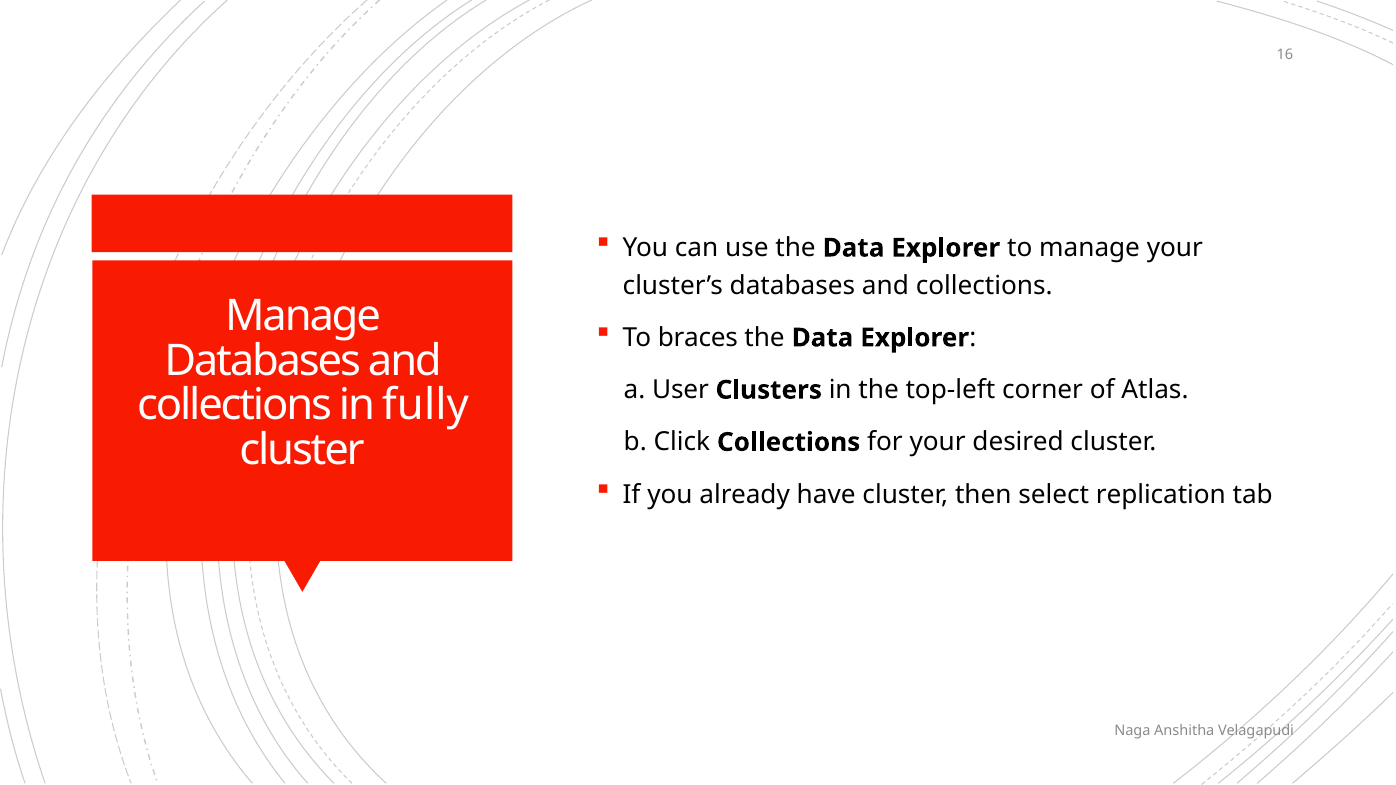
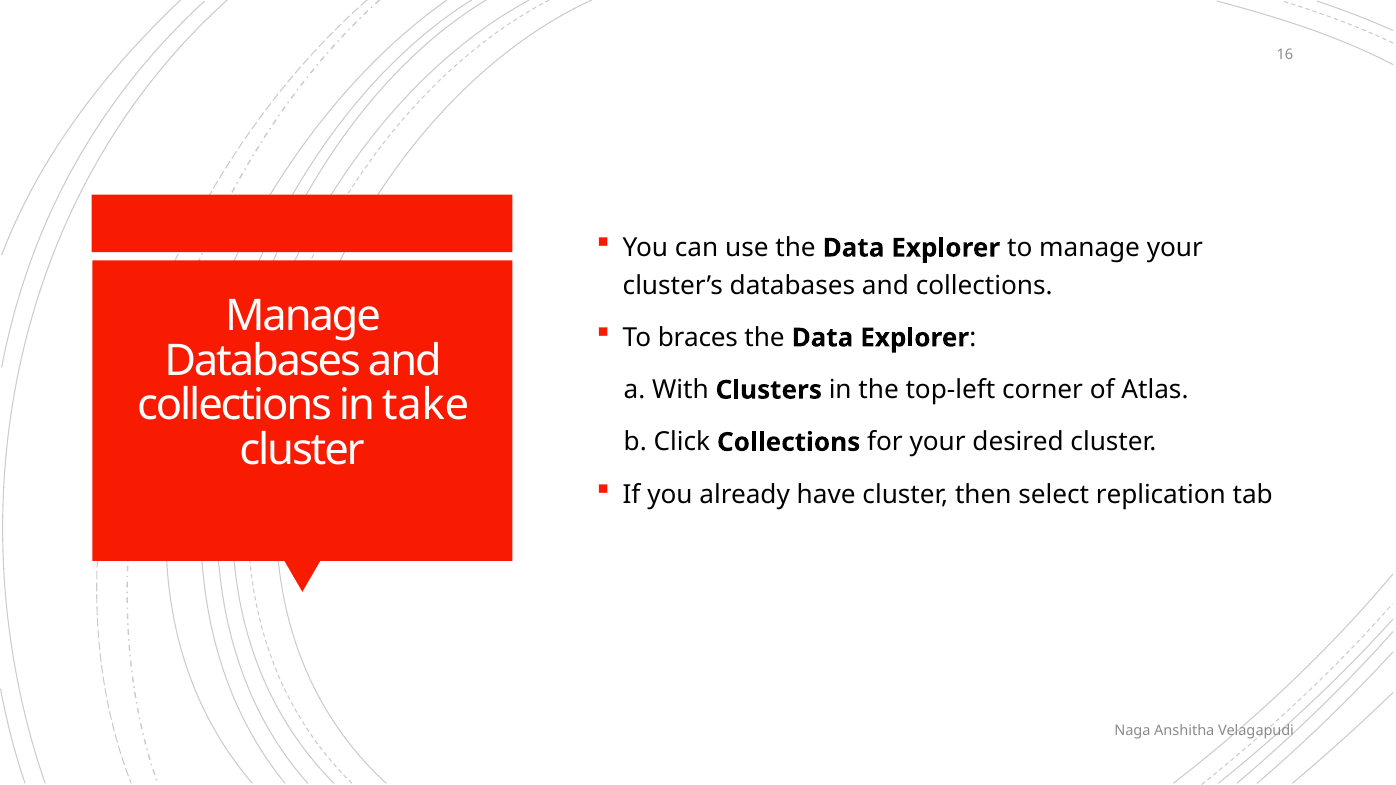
User: User -> With
fully: fully -> take
